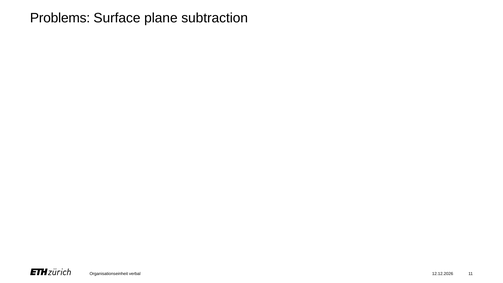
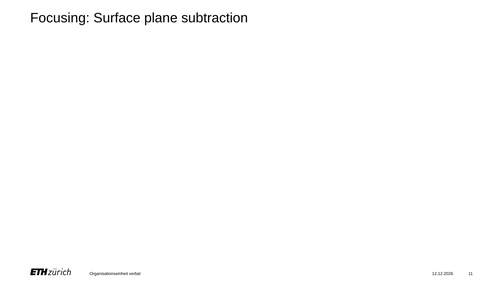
Problems: Problems -> Focusing
